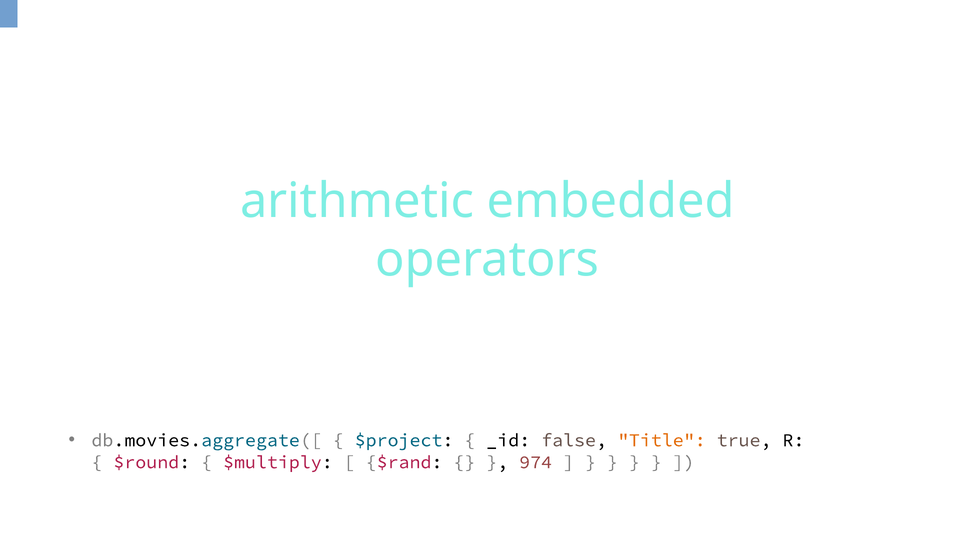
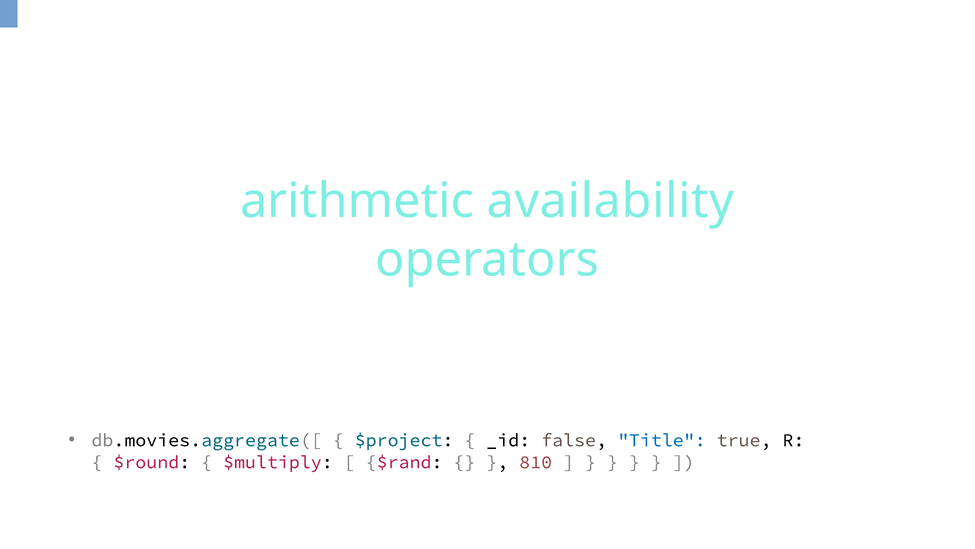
embedded: embedded -> availability
Title colour: orange -> blue
974: 974 -> 810
